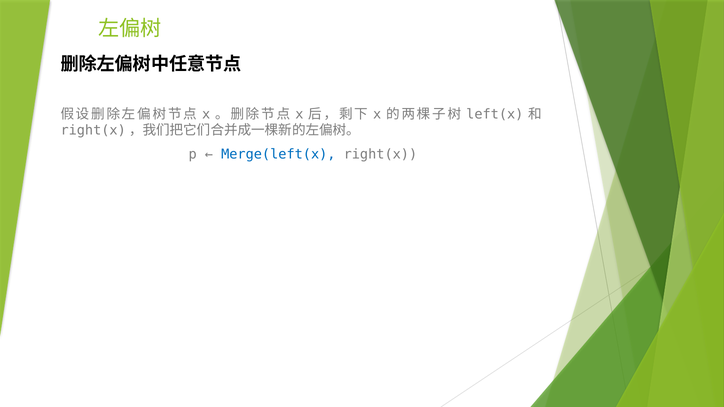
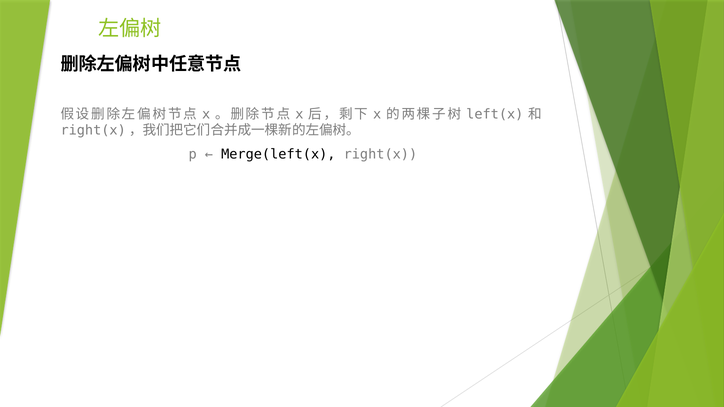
Merge(left(x colour: blue -> black
